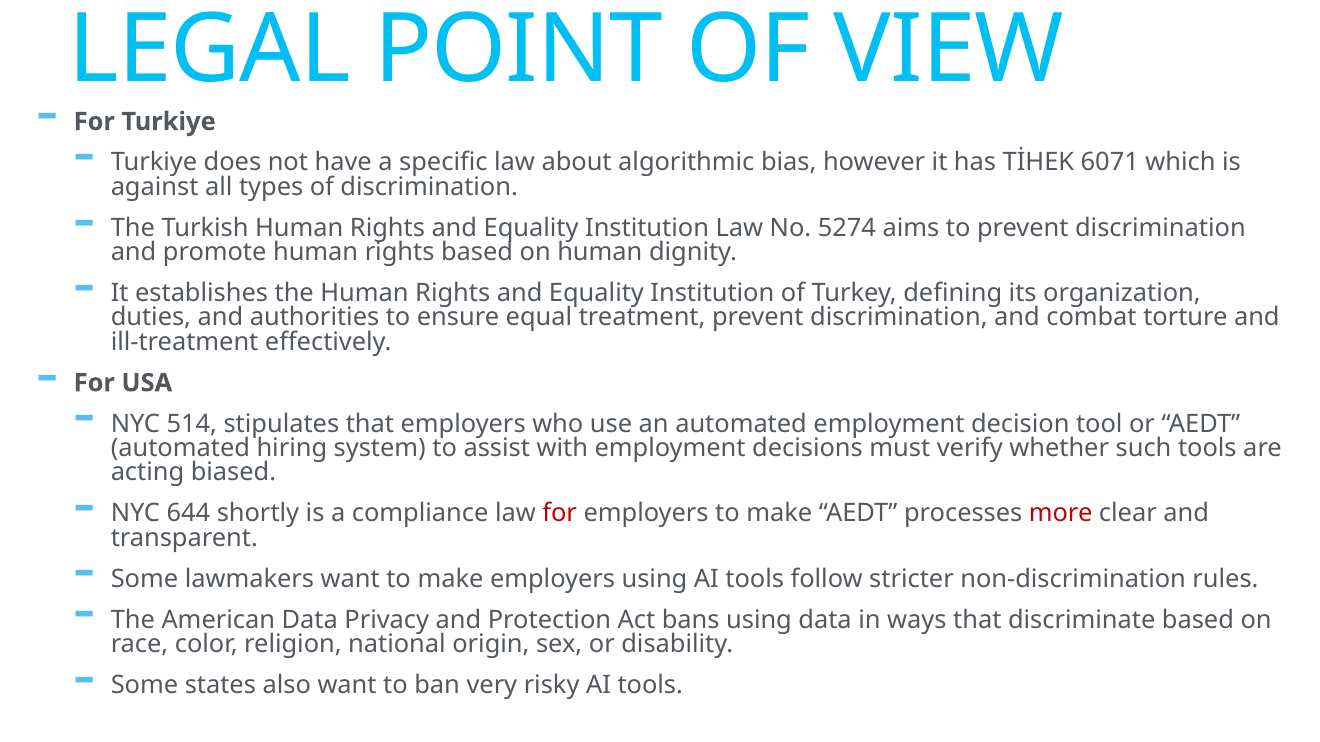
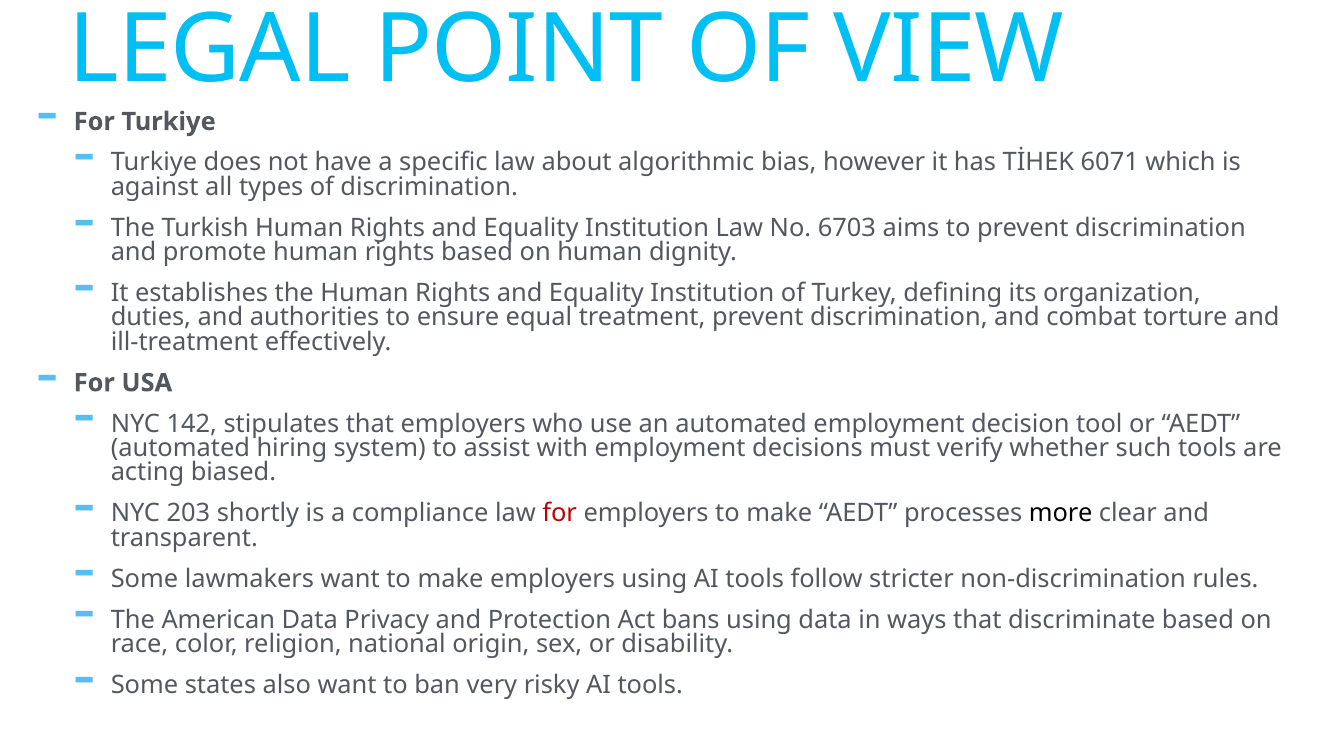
5274: 5274 -> 6703
514: 514 -> 142
644: 644 -> 203
more colour: red -> black
